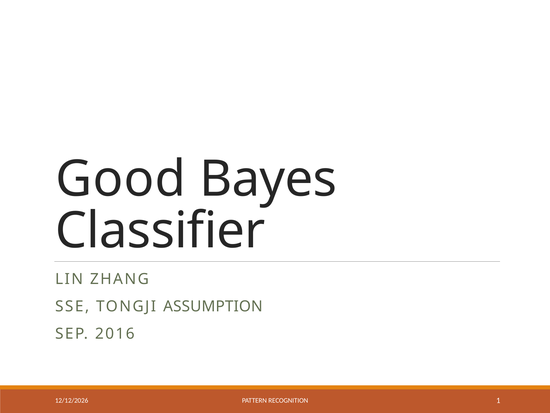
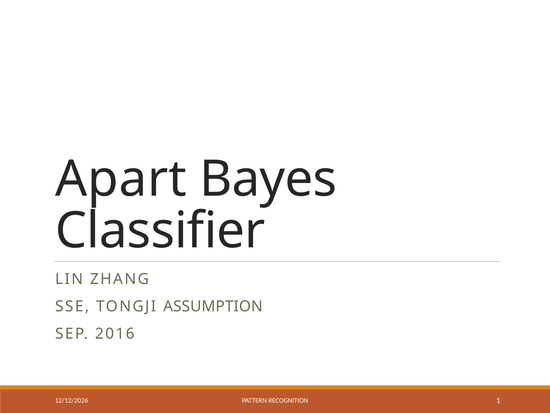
Good: Good -> Apart
